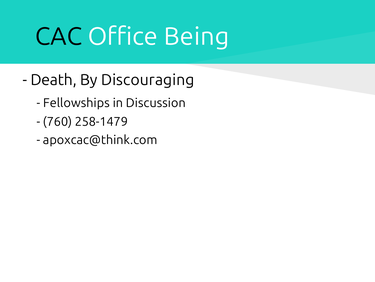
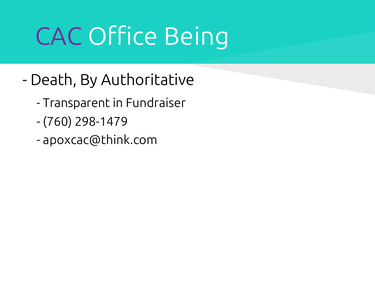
CAC colour: black -> purple
Discouraging: Discouraging -> Authoritative
Fellowships: Fellowships -> Transparent
Discussion: Discussion -> Fundraiser
258-1479: 258-1479 -> 298-1479
